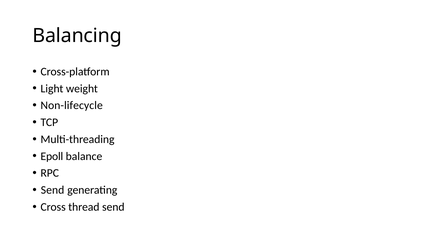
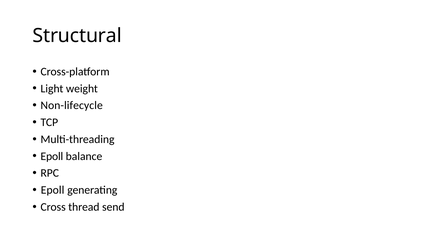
Balancing: Balancing -> Structural
Send at (53, 190): Send -> Epoll
